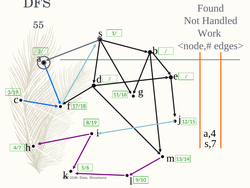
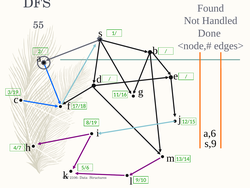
Work: Work -> Done
a,4: a,4 -> a,6
s,7: s,7 -> s,9
